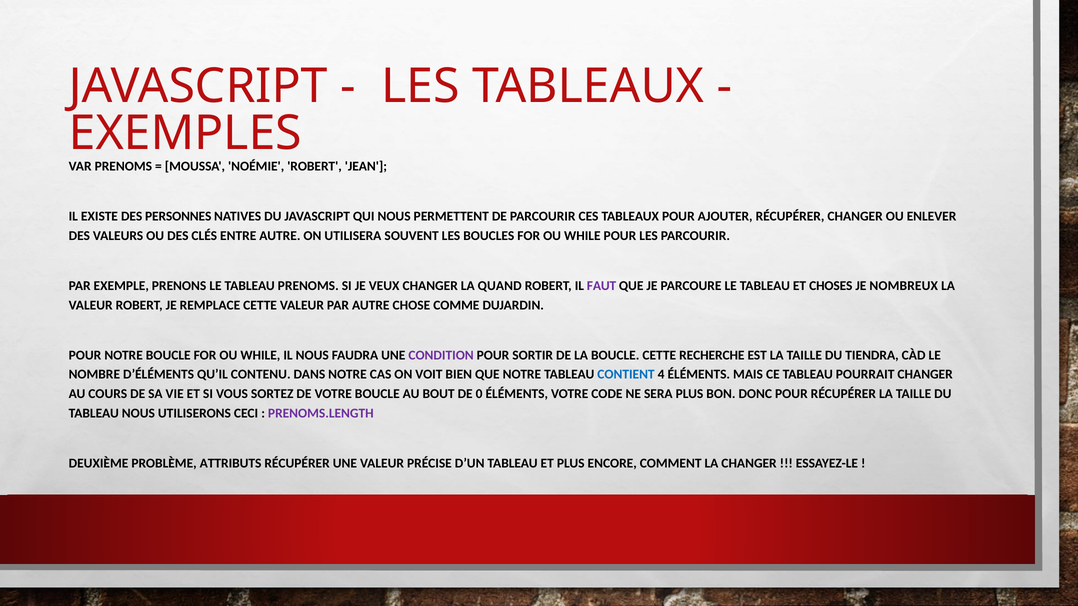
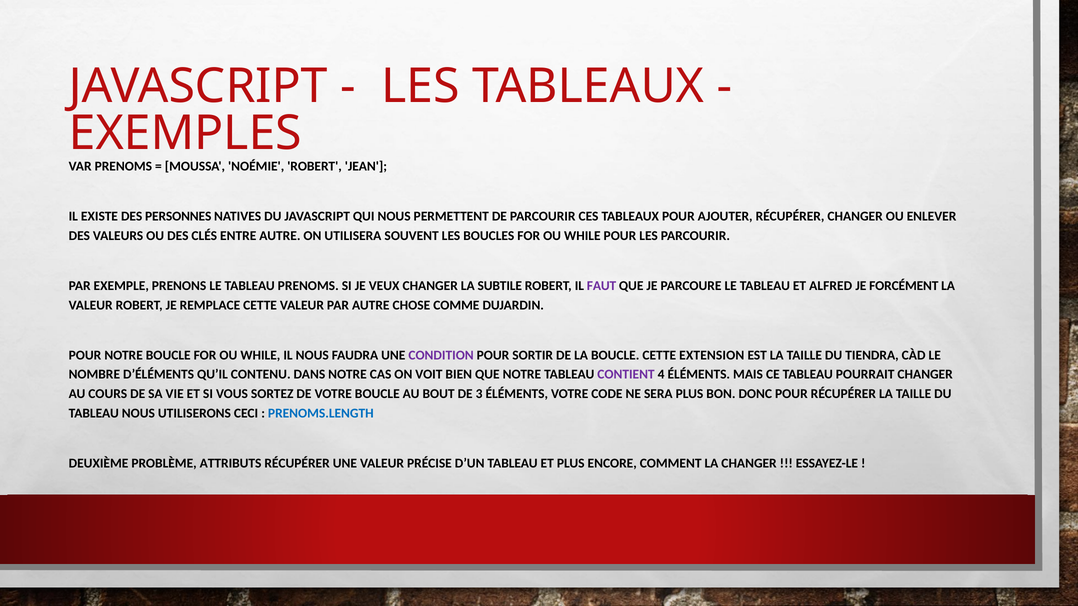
QUAND: QUAND -> SUBTILE
CHOSES: CHOSES -> ALFRED
NOMBREUX: NOMBREUX -> FORCÉMENT
RECHERCHE: RECHERCHE -> EXTENSION
CONTIENT colour: blue -> purple
0: 0 -> 3
PRENOMS.LENGTH colour: purple -> blue
